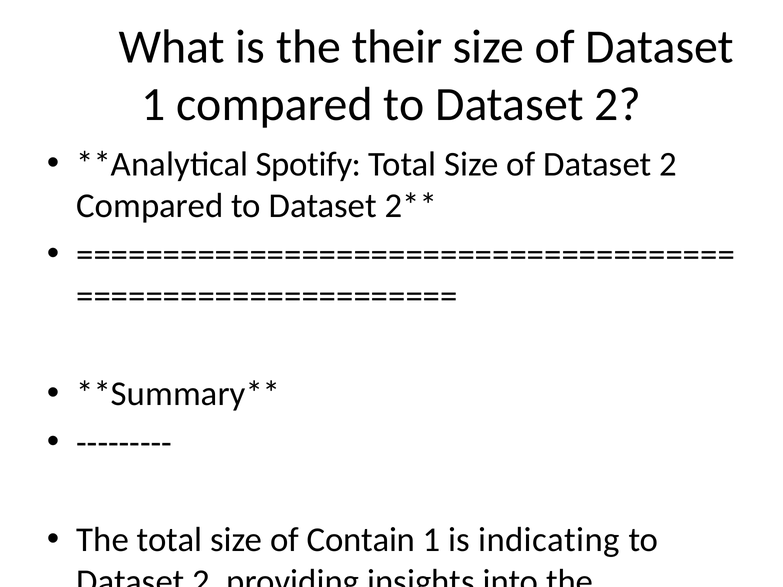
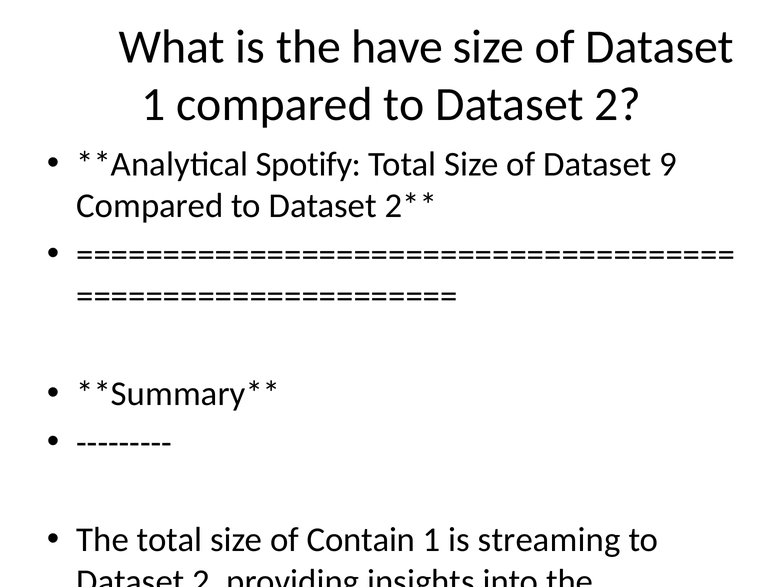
their: their -> have
of Dataset 2: 2 -> 9
is indicating: indicating -> streaming
